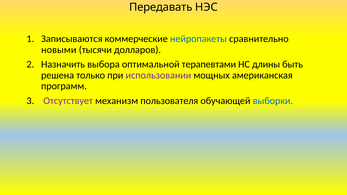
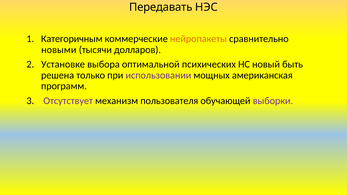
Записываются: Записываются -> Категоричным
нейропакеты colour: blue -> orange
Назначить: Назначить -> Установке
терапевтами: терапевтами -> психических
длины: длины -> новый
выборки colour: blue -> purple
